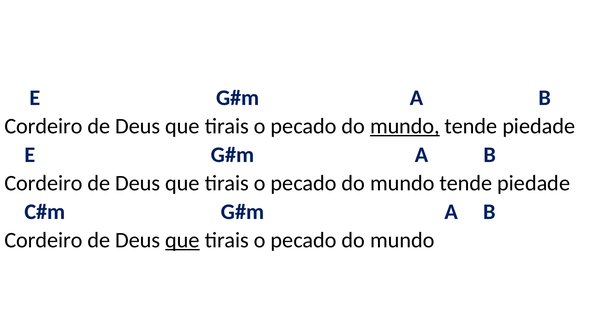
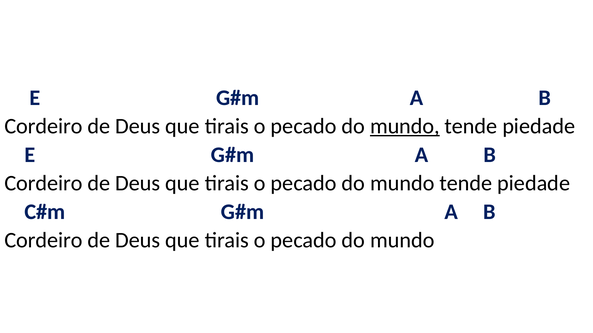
que at (182, 241) underline: present -> none
